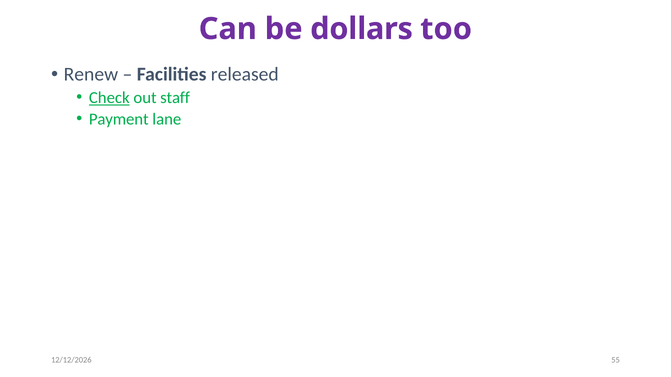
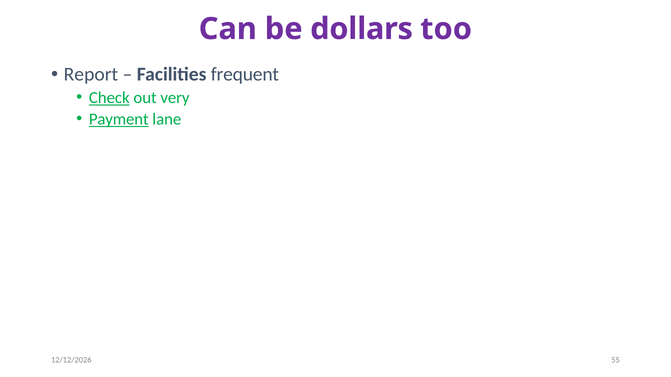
Renew: Renew -> Report
released: released -> frequent
staff: staff -> very
Payment underline: none -> present
